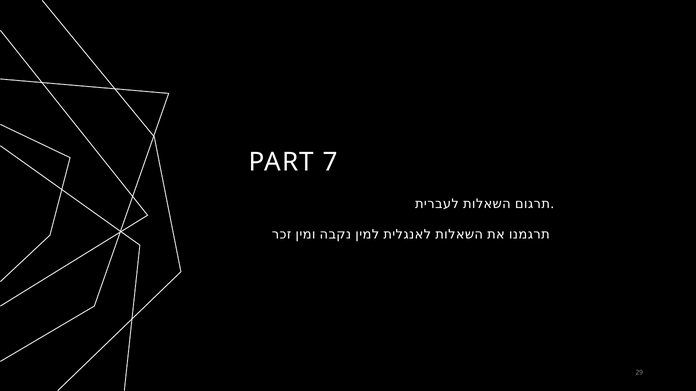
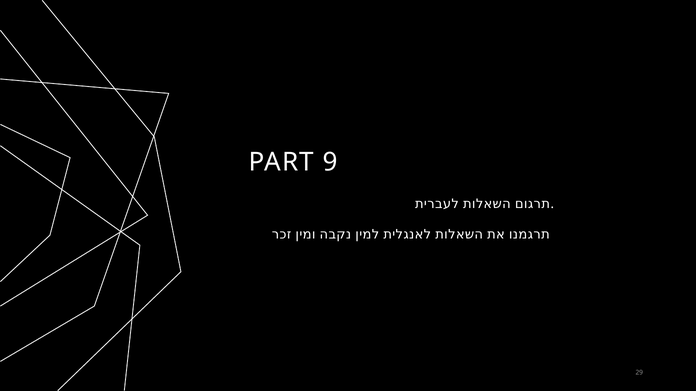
7: 7 -> 9
